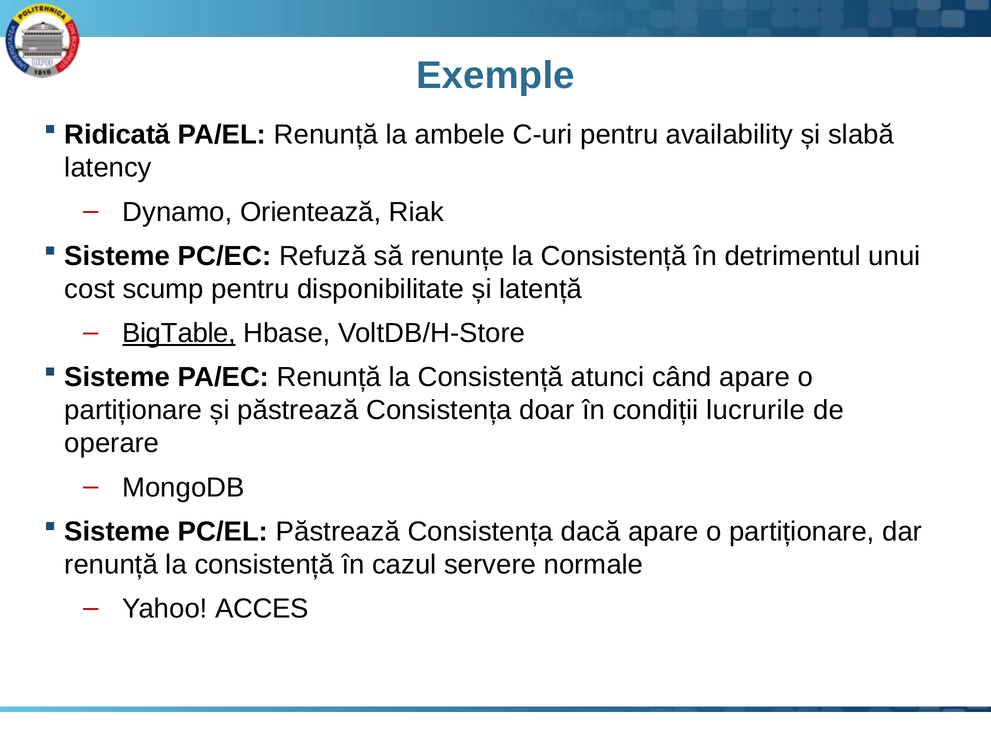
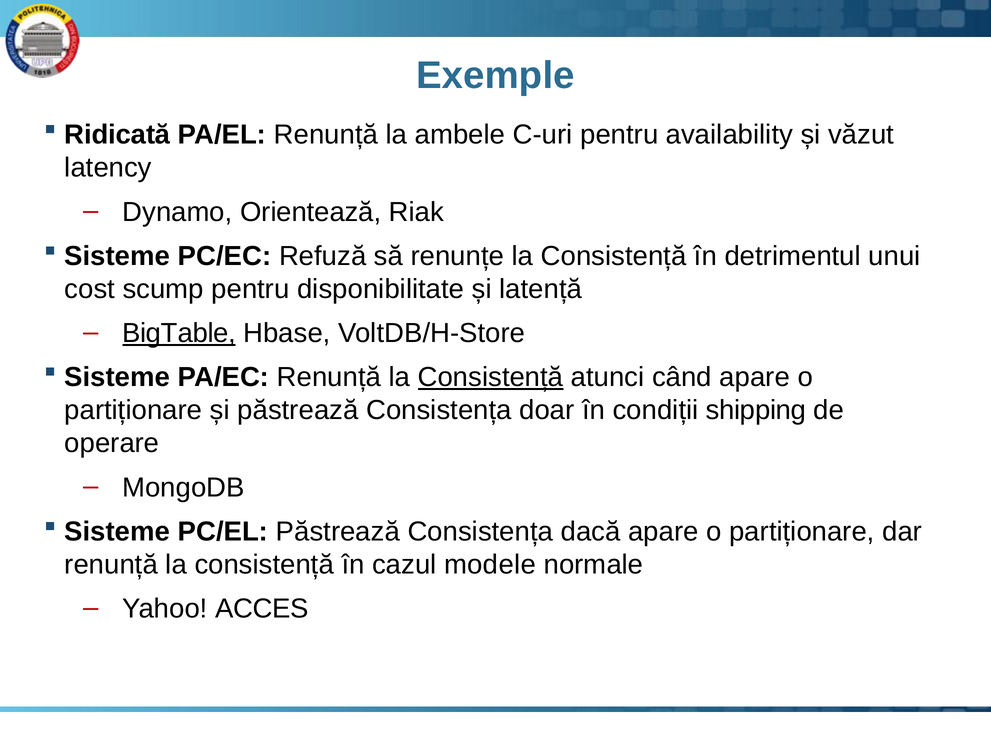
slabă: slabă -> văzut
Consistență at (491, 377) underline: none -> present
lucrurile: lucrurile -> shipping
servere: servere -> modele
